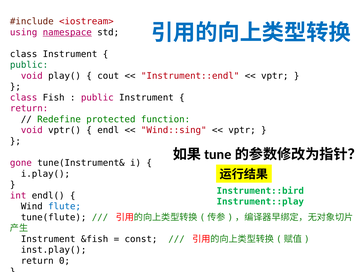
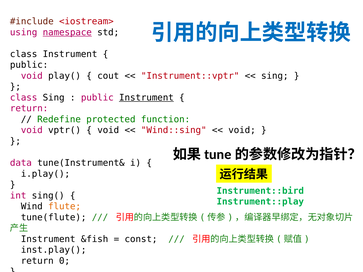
public at (29, 65) colour: green -> black
Instrument::endl: Instrument::endl -> Instrument::vptr
vptr at (275, 76): vptr -> sing
class Fish: Fish -> Sing
Instrument at (146, 98) underline: none -> present
endl at (108, 130): endl -> void
vptr at (242, 130): vptr -> void
gone: gone -> data
endl(: endl( -> sing(
flute colour: blue -> orange
